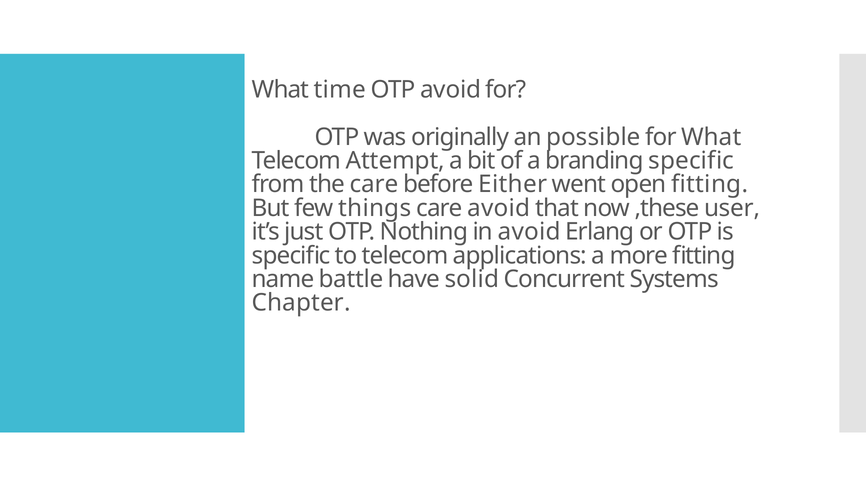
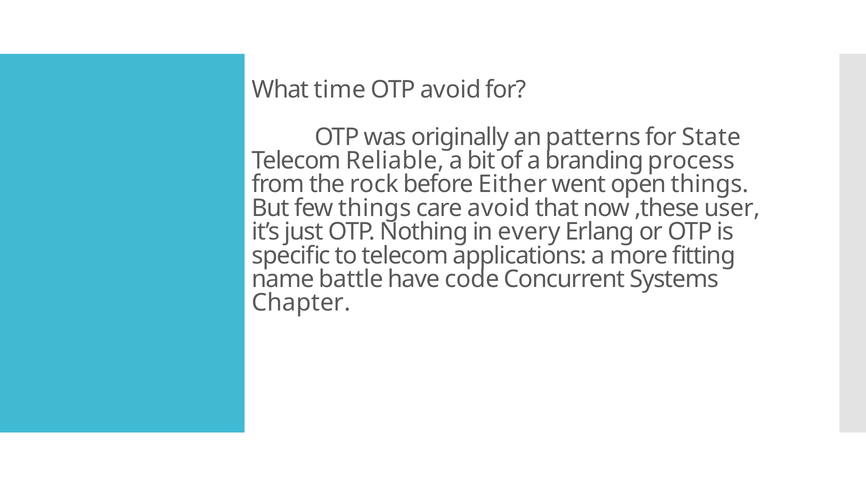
possible: possible -> patterns
for What: What -> State
Attempt: Attempt -> Reliable
branding specific: specific -> process
the care: care -> rock
open fitting: fitting -> things
in avoid: avoid -> every
solid: solid -> code
